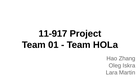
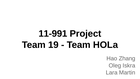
11-917: 11-917 -> 11-991
01: 01 -> 19
